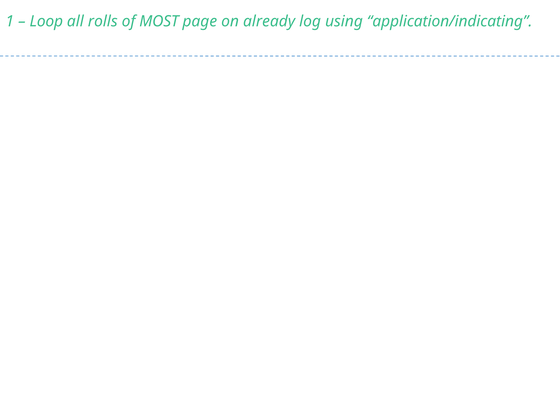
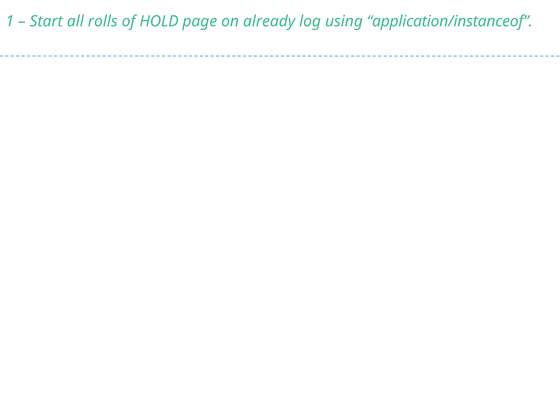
Loop: Loop -> Start
MOST: MOST -> HOLD
application/indicating: application/indicating -> application/instanceof
